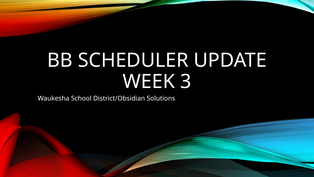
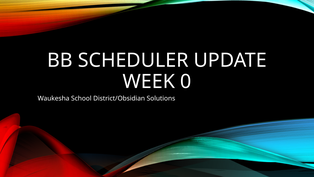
3: 3 -> 0
